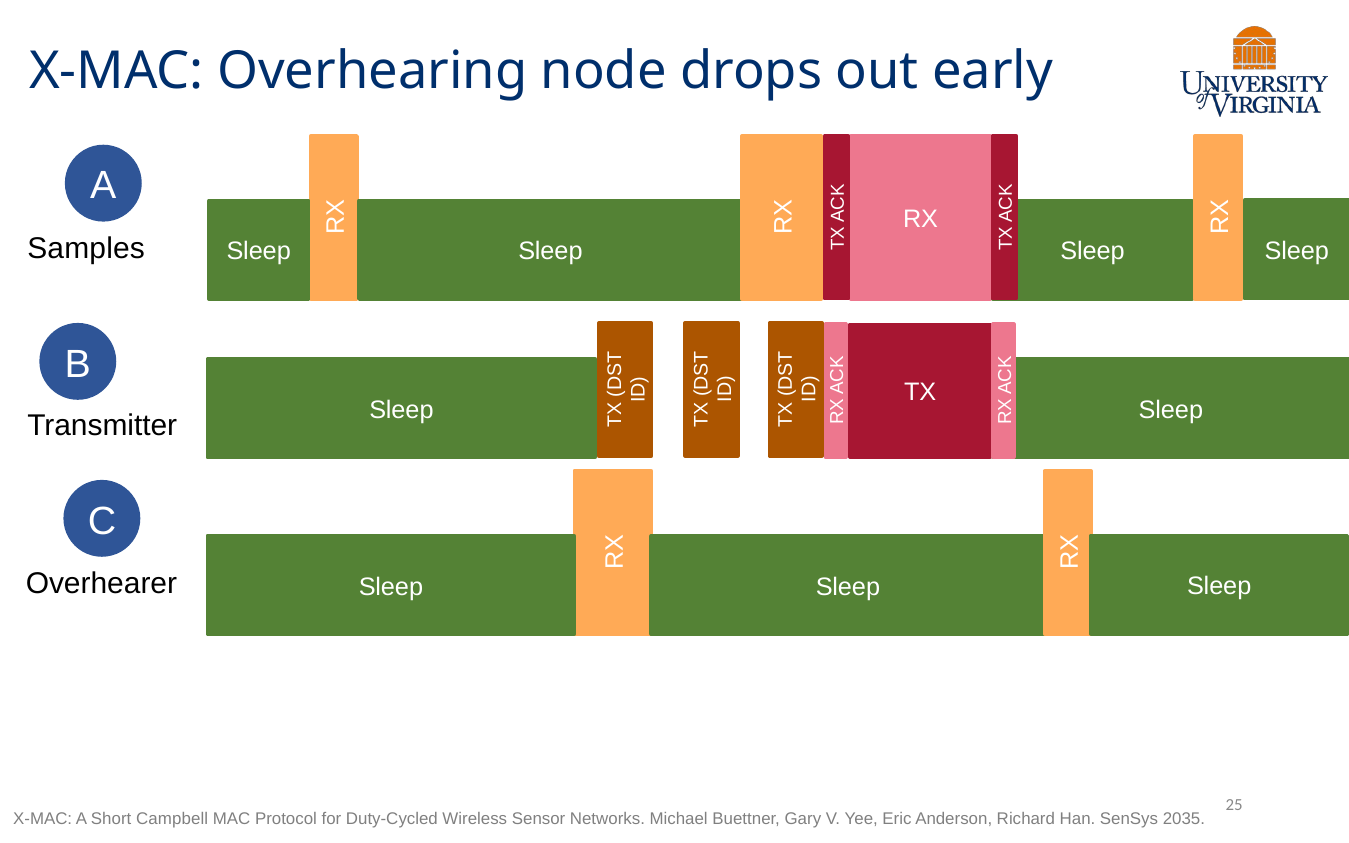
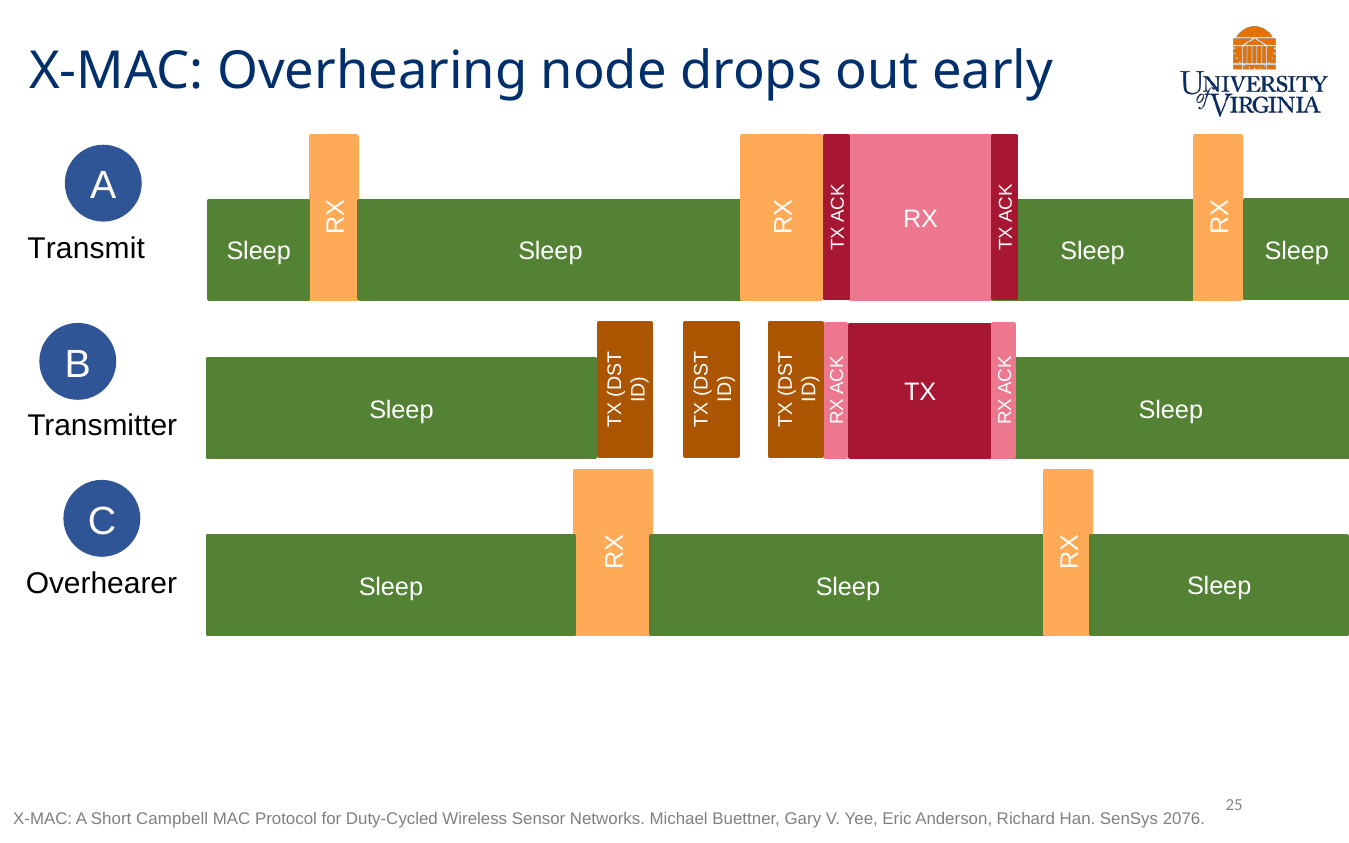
Samples: Samples -> Transmit
2035: 2035 -> 2076
